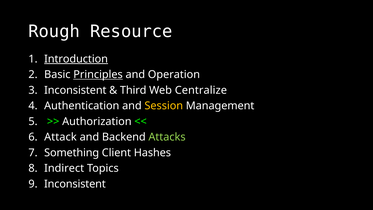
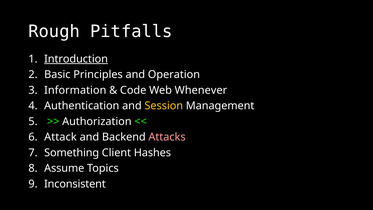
Resource: Resource -> Pitfalls
Principles underline: present -> none
Inconsistent at (75, 90): Inconsistent -> Information
Third: Third -> Code
Centralize: Centralize -> Whenever
Attacks colour: light green -> pink
Indirect: Indirect -> Assume
